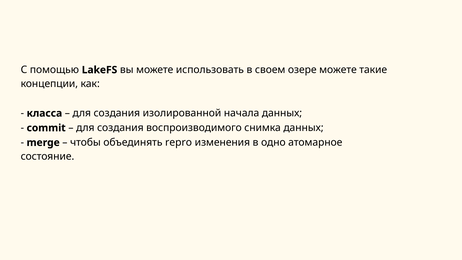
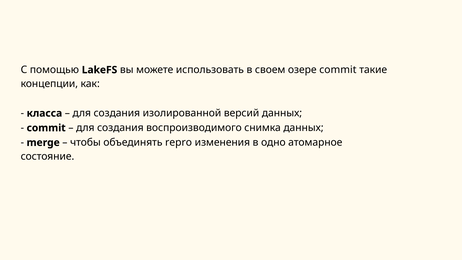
озере можете: можете -> commit
начала: начала -> версий
